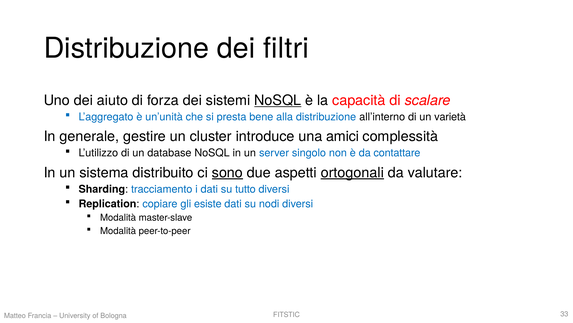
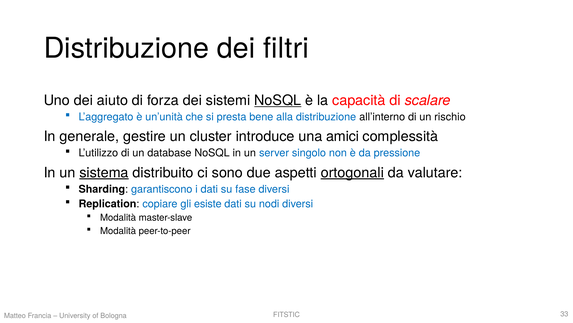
varietà: varietà -> rischio
contattare: contattare -> pressione
sistema underline: none -> present
sono underline: present -> none
tracciamento: tracciamento -> garantiscono
tutto: tutto -> fase
